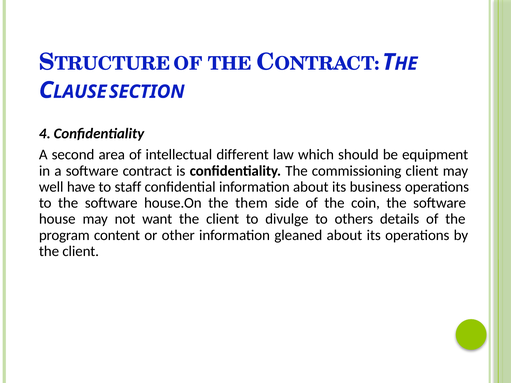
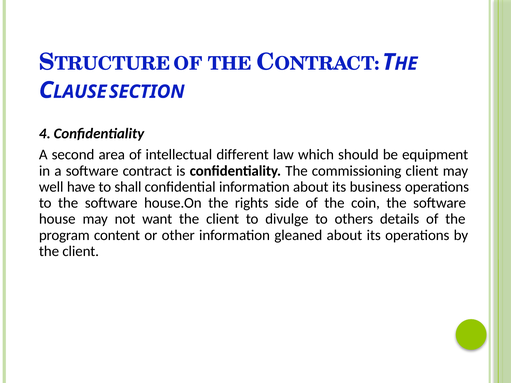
staff: staff -> shall
them: them -> rights
